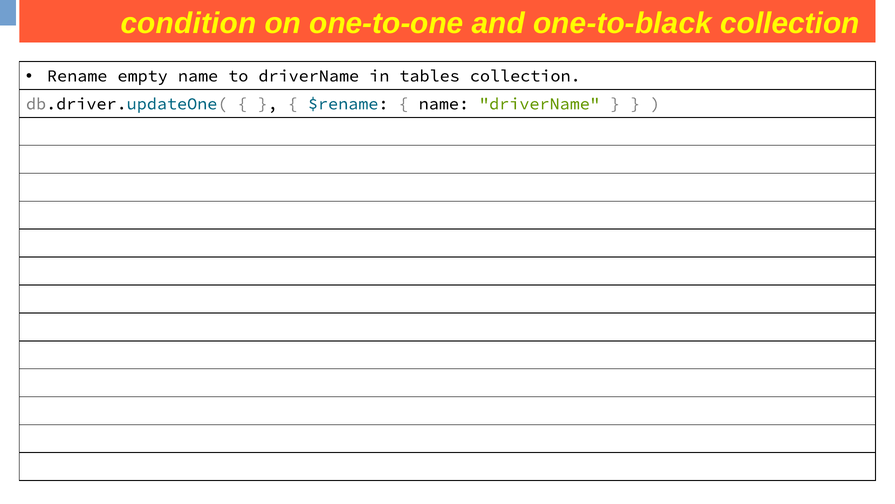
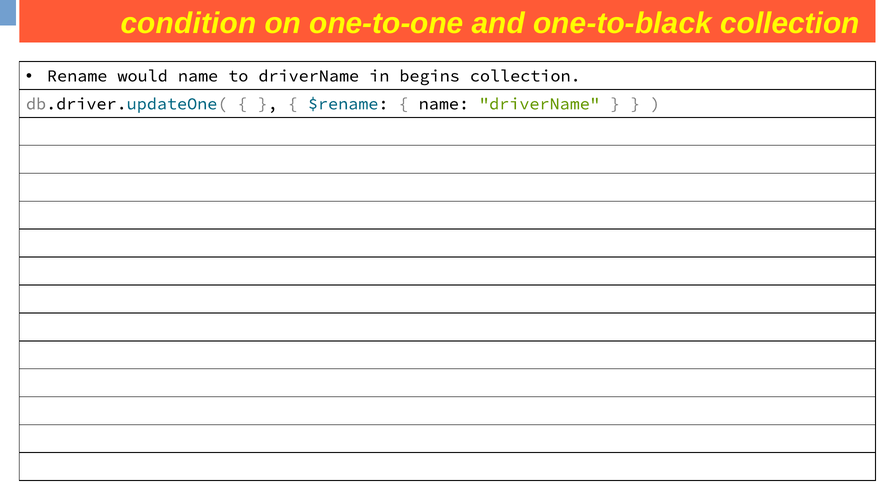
empty: empty -> would
tables: tables -> begins
